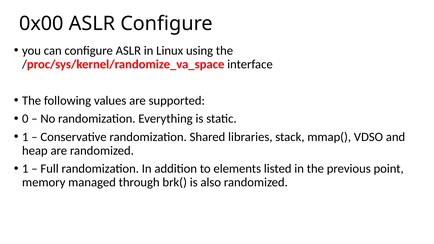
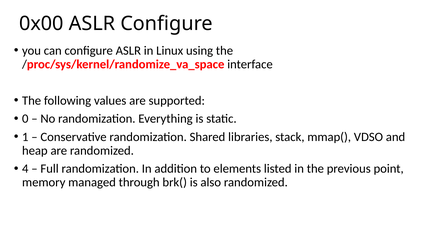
1 at (25, 169): 1 -> 4
